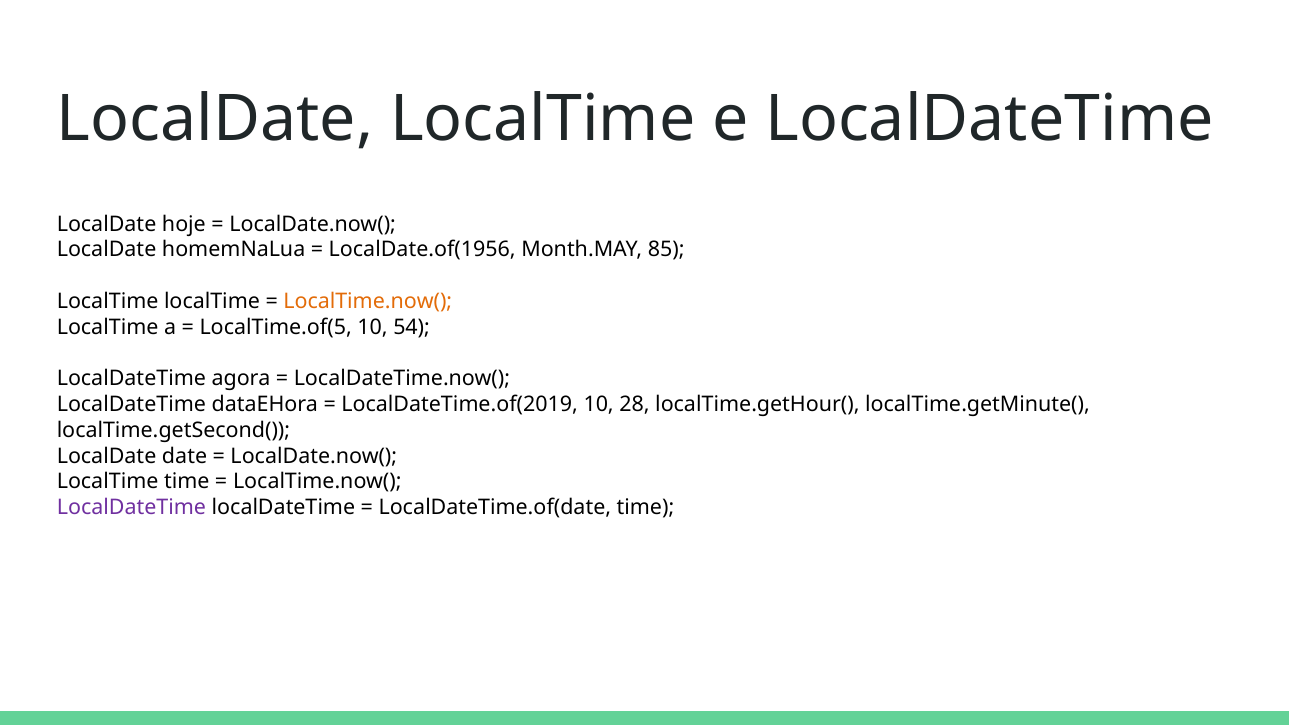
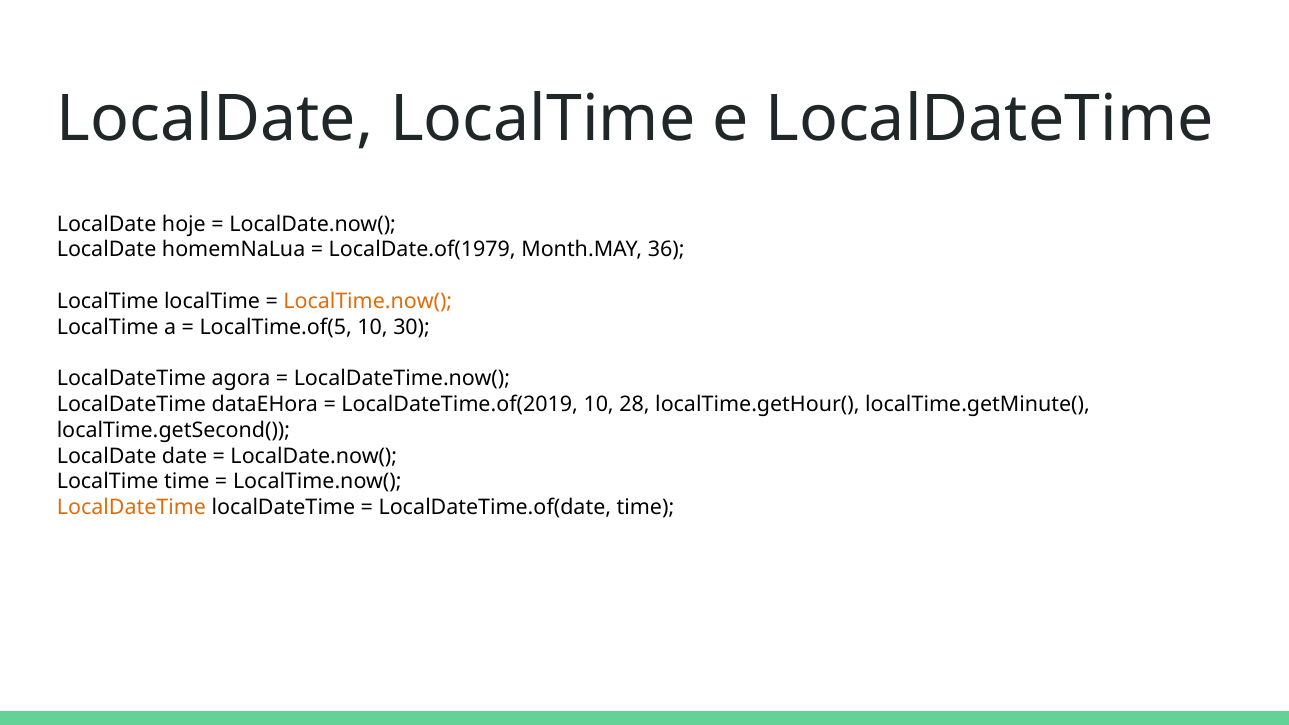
LocalDate.of(1956: LocalDate.of(1956 -> LocalDate.of(1979
85: 85 -> 36
54: 54 -> 30
LocalDateTime at (131, 508) colour: purple -> orange
